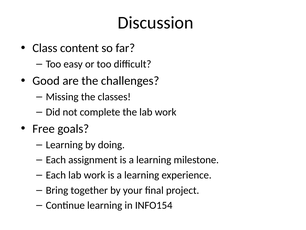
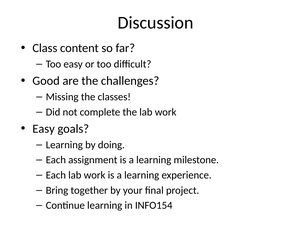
Free at (44, 128): Free -> Easy
